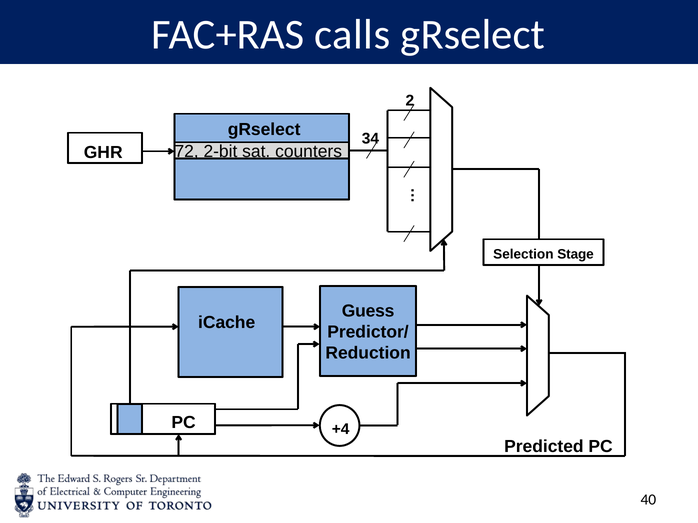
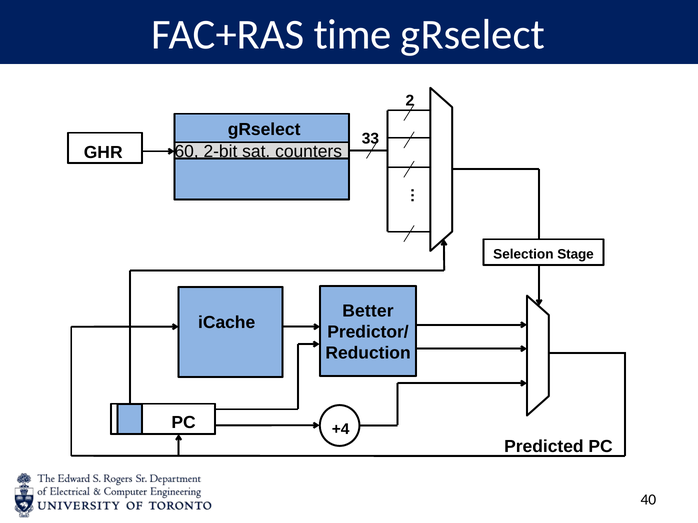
calls: calls -> time
34: 34 -> 33
72: 72 -> 60
Guess: Guess -> Better
